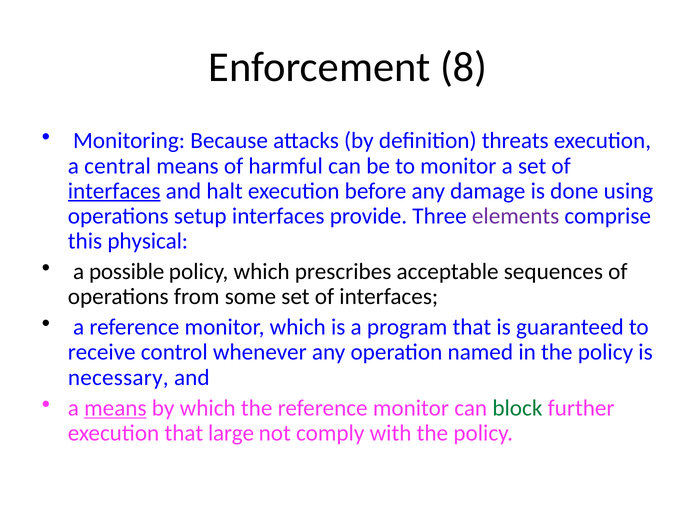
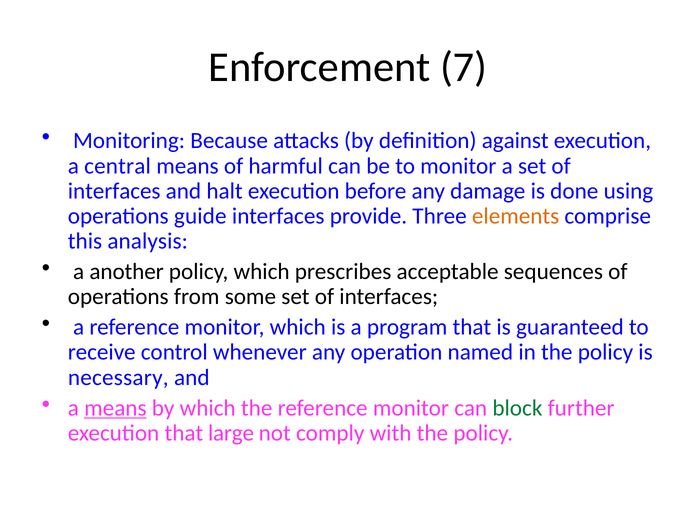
8: 8 -> 7
threats: threats -> against
interfaces at (114, 191) underline: present -> none
setup: setup -> guide
elements colour: purple -> orange
physical: physical -> analysis
possible: possible -> another
